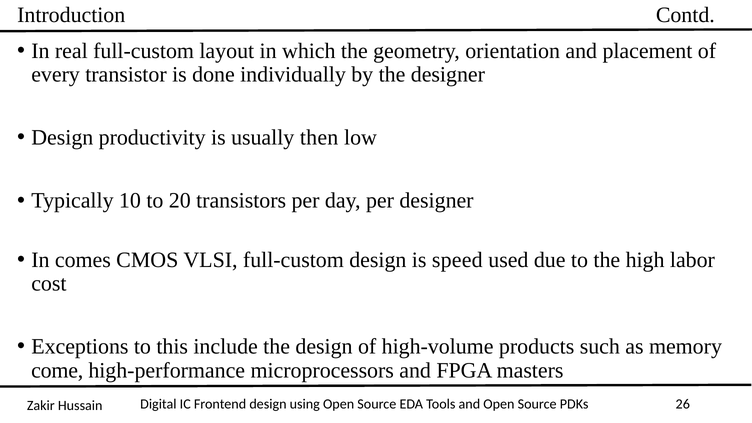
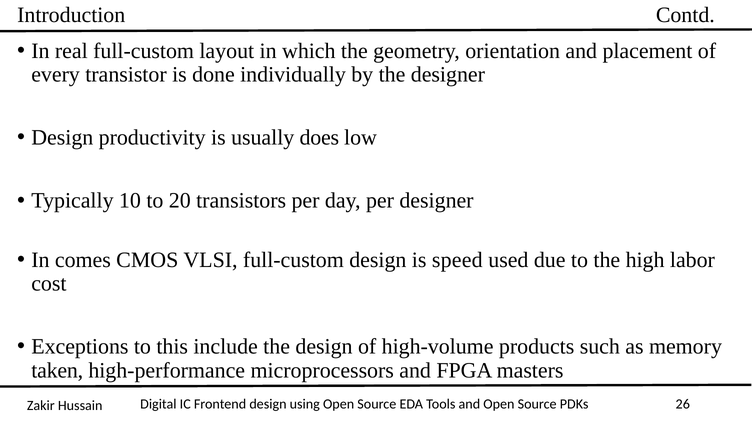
then: then -> does
come: come -> taken
